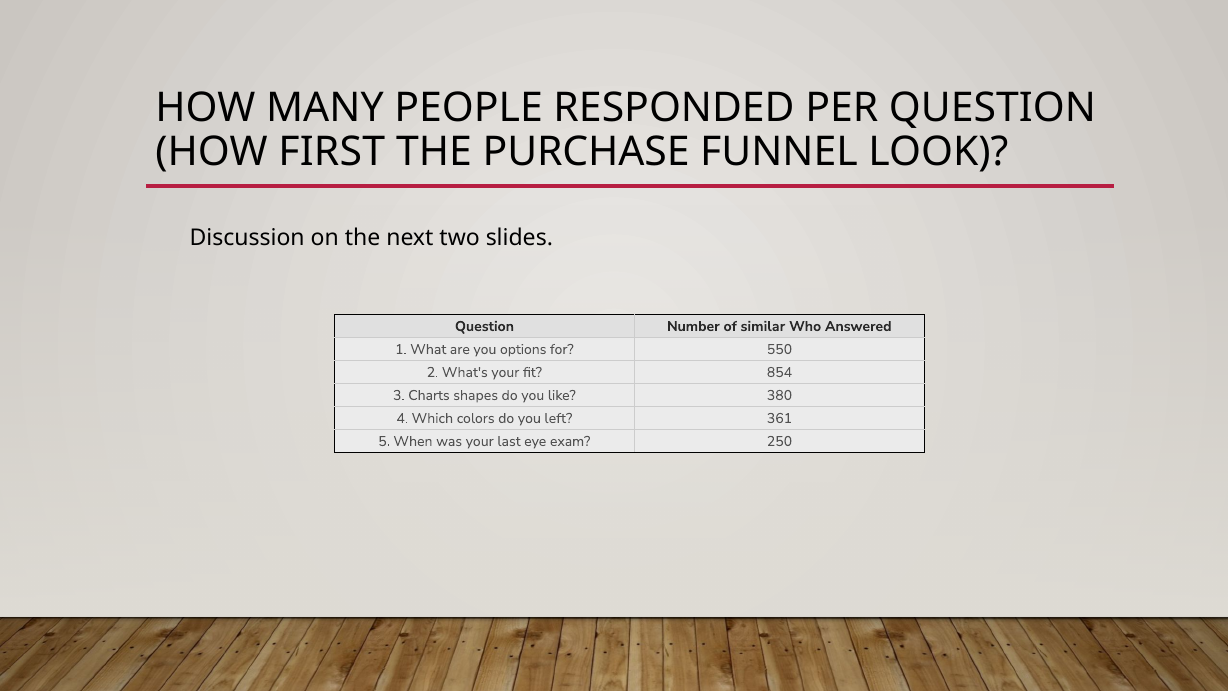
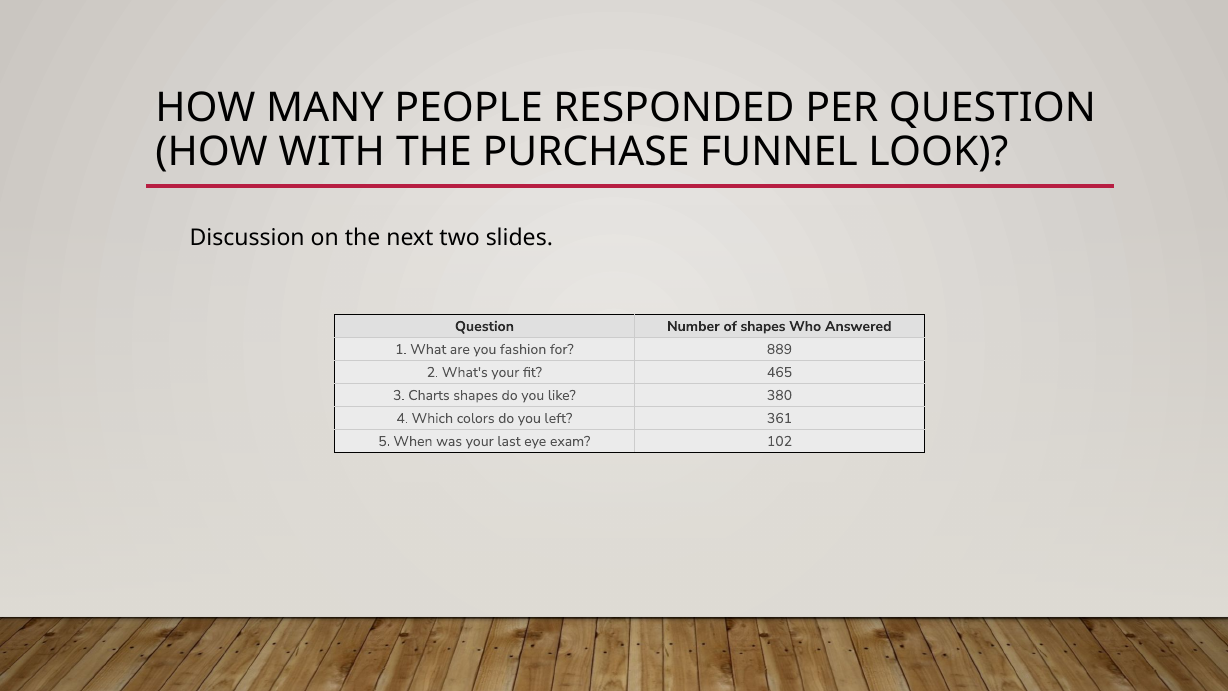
FIRST: FIRST -> WITH
of similar: similar -> shapes
options: options -> fashion
550: 550 -> 889
854: 854 -> 465
250: 250 -> 102
